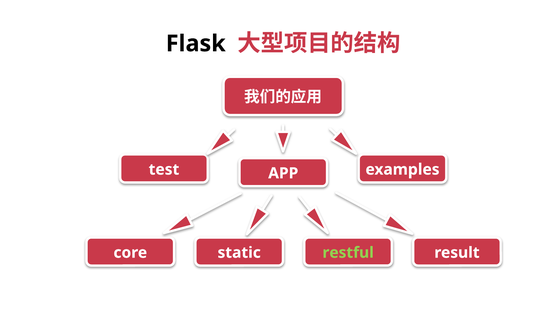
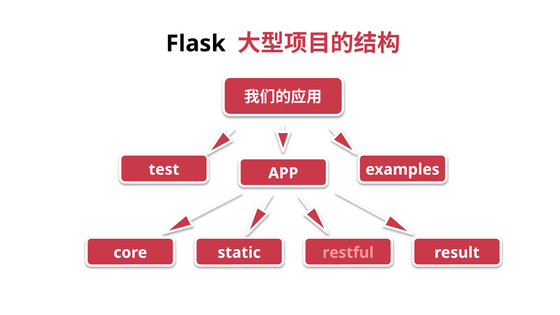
restful colour: light green -> pink
